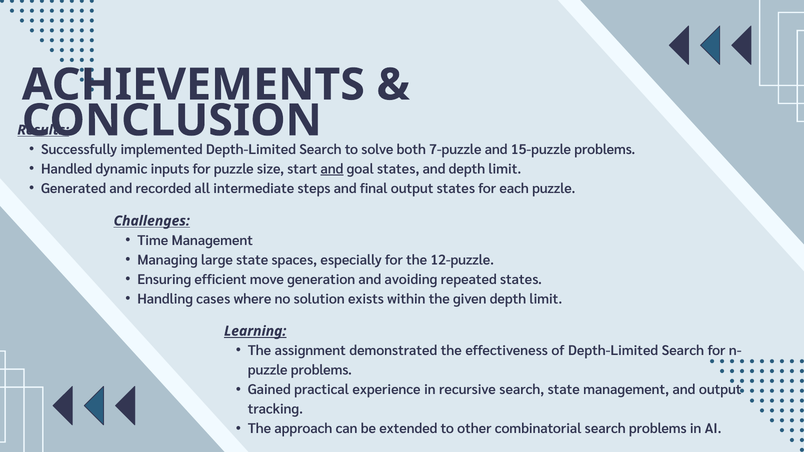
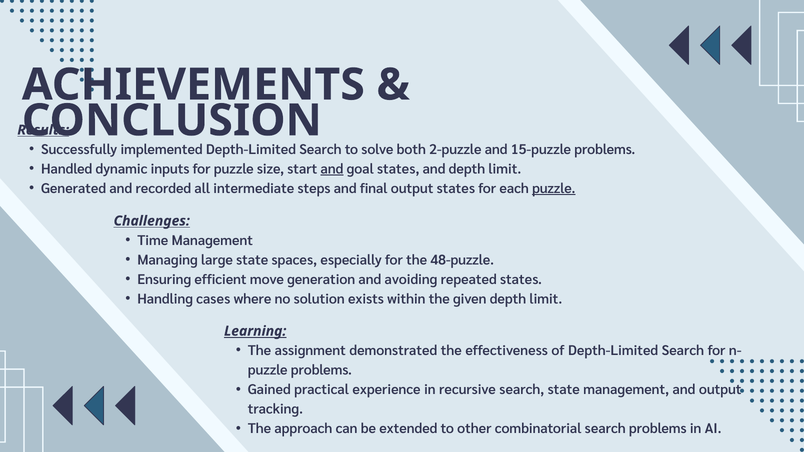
7-puzzle: 7-puzzle -> 2-puzzle
puzzle at (554, 189) underline: none -> present
12-puzzle: 12-puzzle -> 48-puzzle
